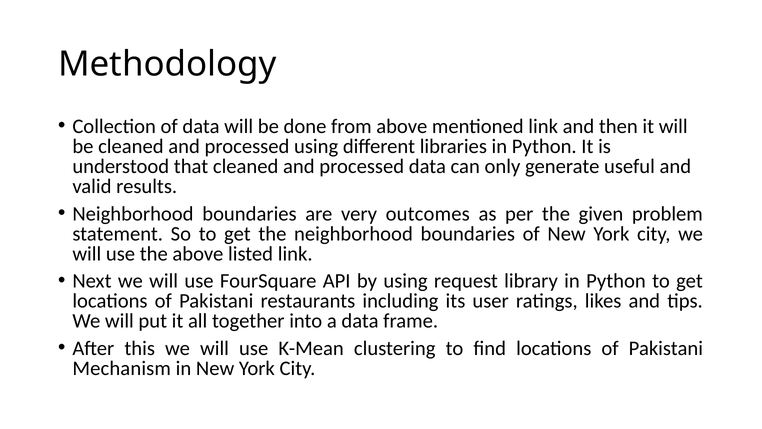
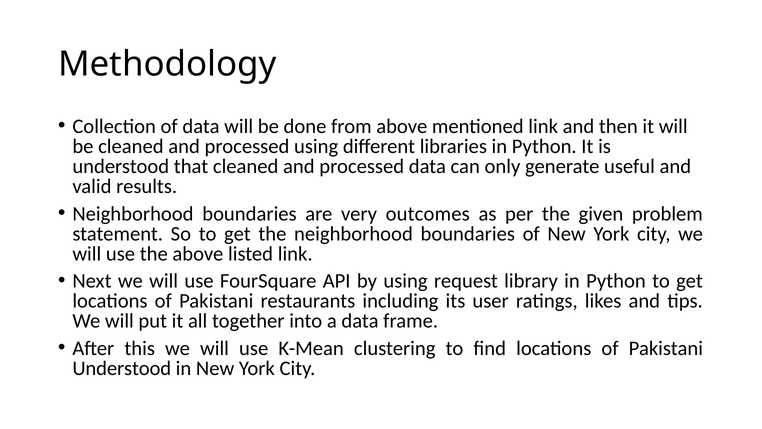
Mechanism at (122, 368): Mechanism -> Understood
